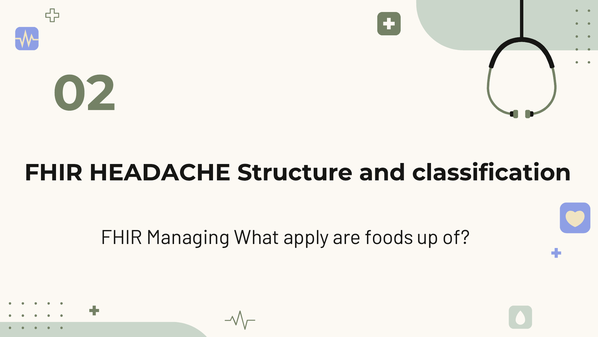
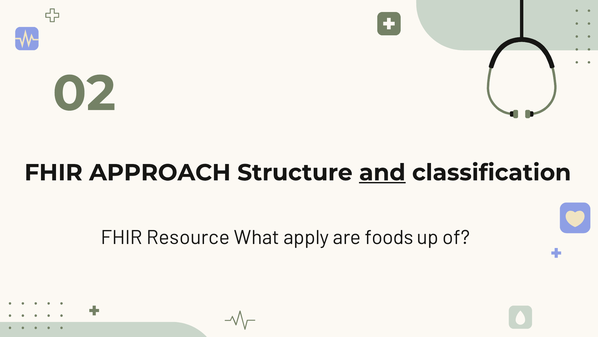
HEADACHE: HEADACHE -> APPROACH
and underline: none -> present
Managing: Managing -> Resource
